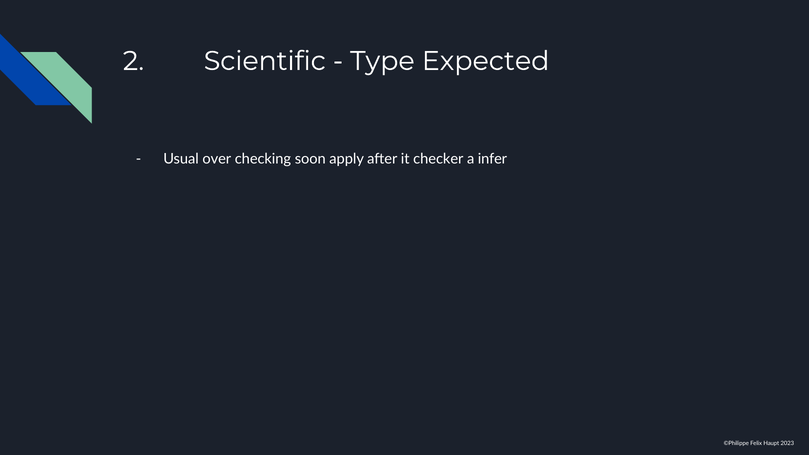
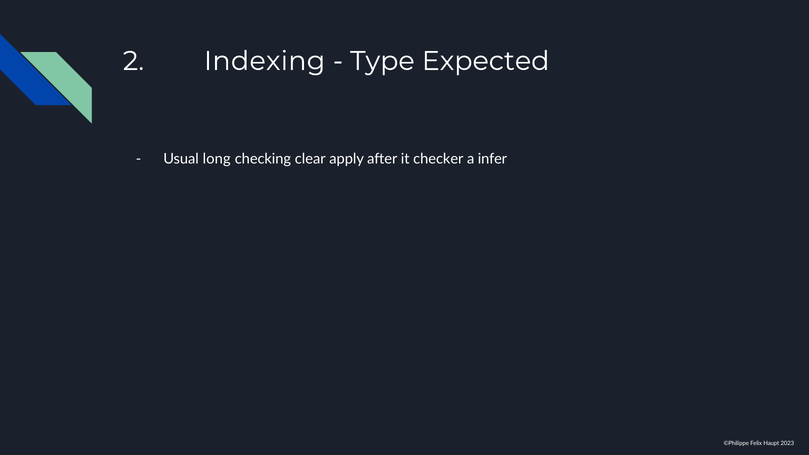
Scientific: Scientific -> Indexing
over: over -> long
soon: soon -> clear
